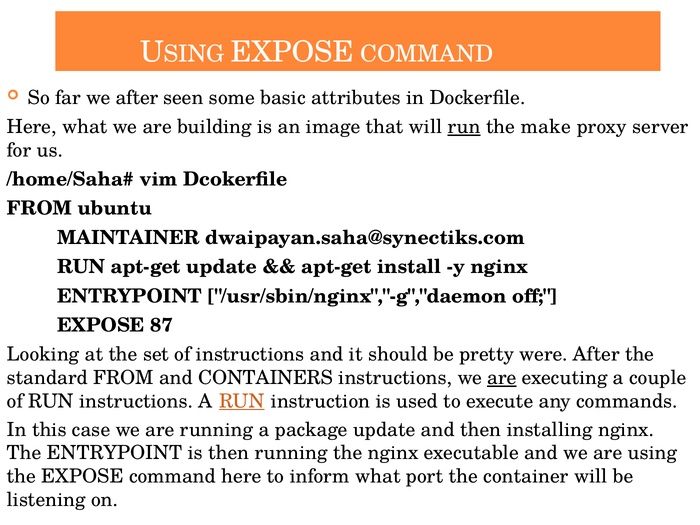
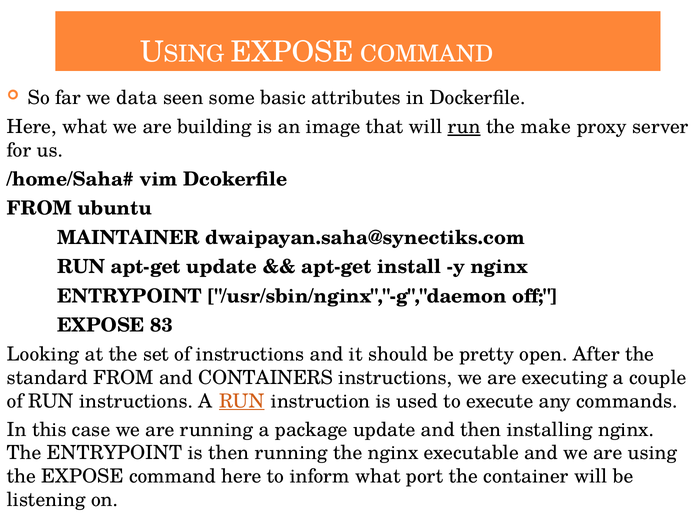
we after: after -> data
87: 87 -> 83
were: were -> open
are at (502, 378) underline: present -> none
